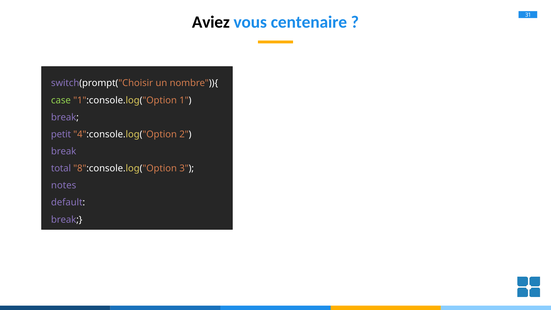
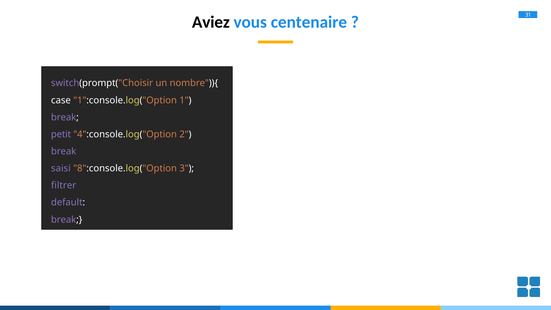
case colour: light green -> white
total: total -> saisi
notes: notes -> filtrer
